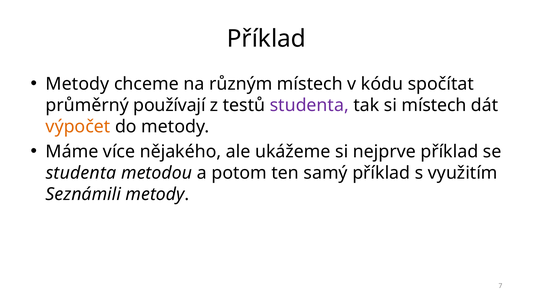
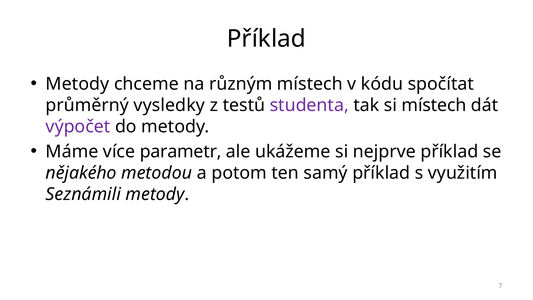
používají: používají -> vysledky
výpočet colour: orange -> purple
nějakého: nějakého -> parametr
studenta at (81, 173): studenta -> nějakého
